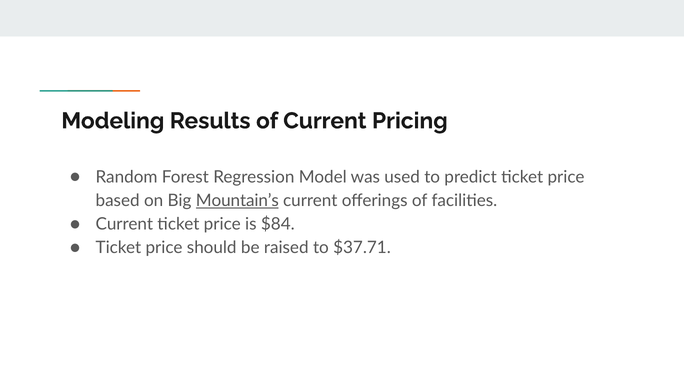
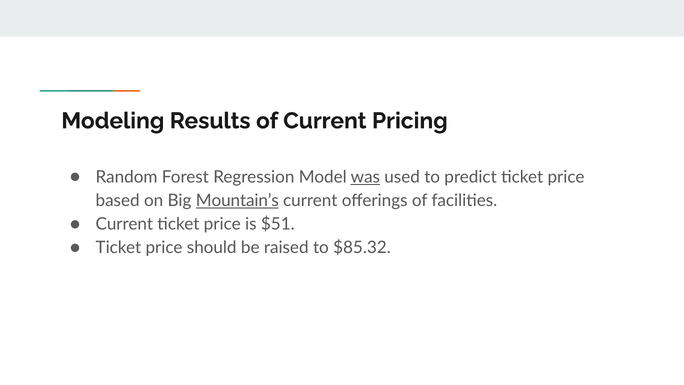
was underline: none -> present
$84: $84 -> $51
$37.71: $37.71 -> $85.32
